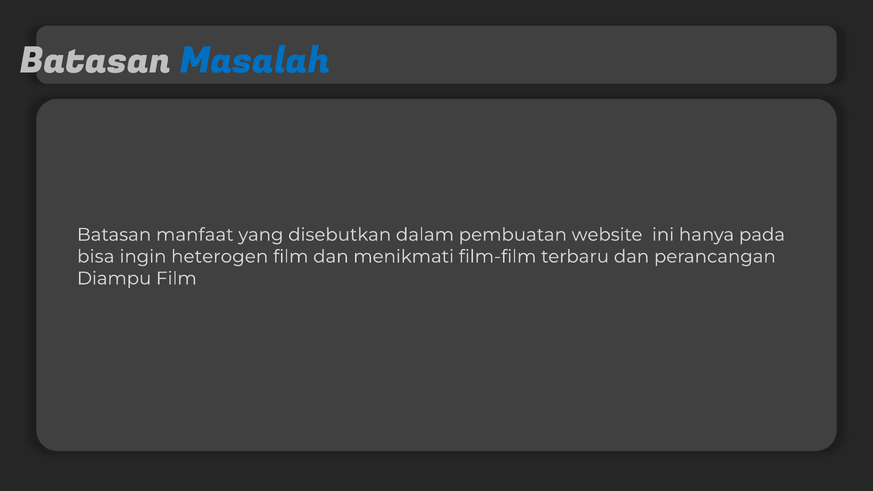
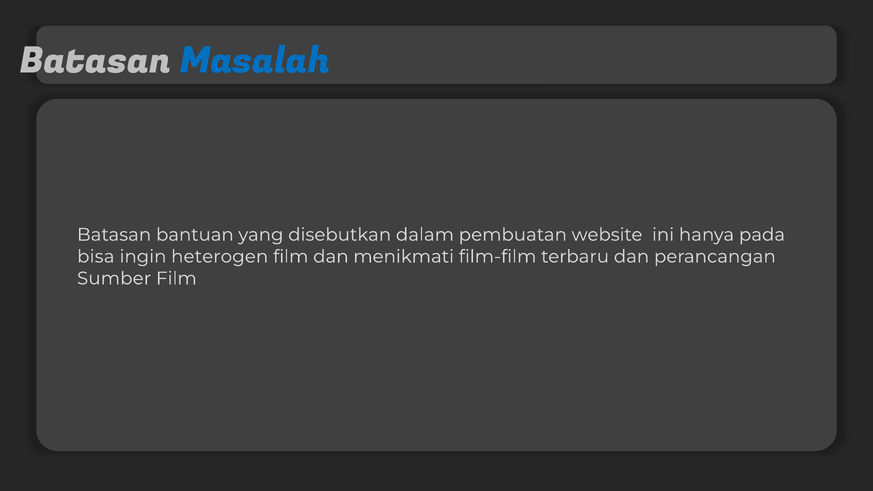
manfaat: manfaat -> bantuan
Diampu: Diampu -> Sumber
